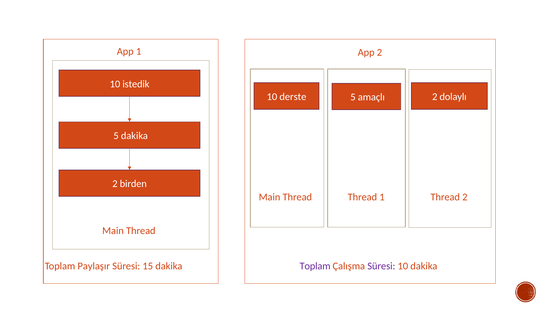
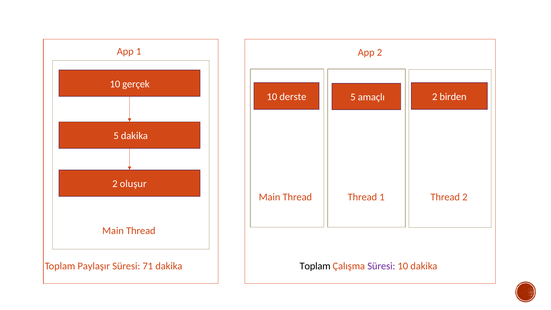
istedik: istedik -> gerçek
dolaylı: dolaylı -> birden
birden: birden -> oluşur
15: 15 -> 71
Toplam at (315, 266) colour: purple -> black
